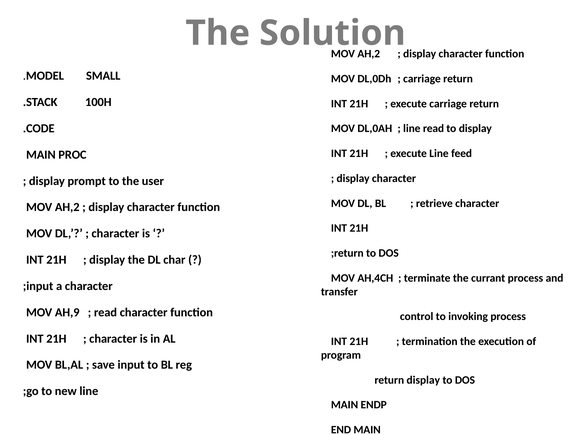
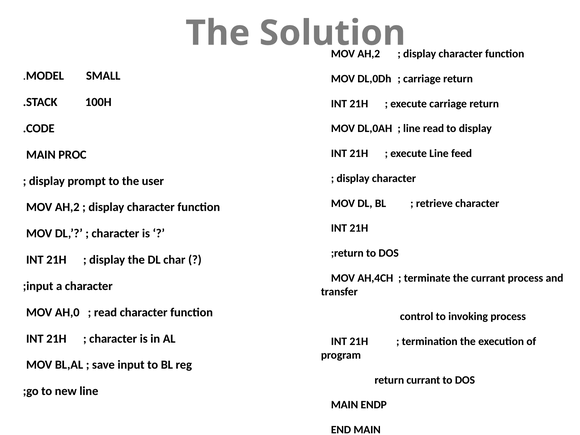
AH,9: AH,9 -> AH,0
return display: display -> currant
